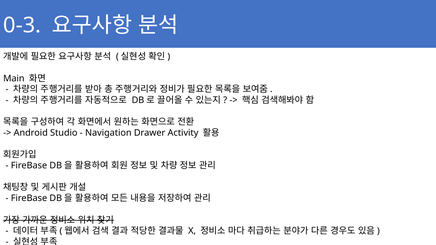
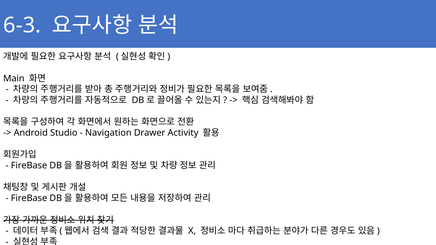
0-3: 0-3 -> 6-3
